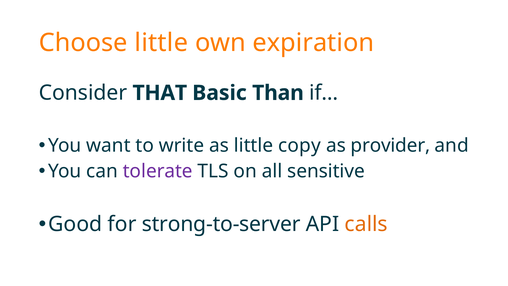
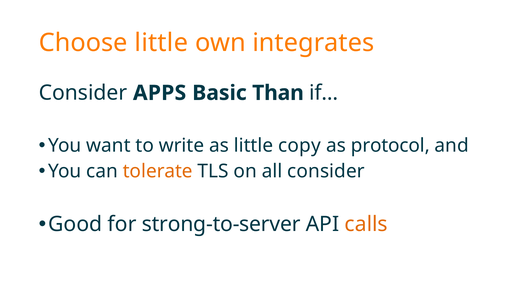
expiration: expiration -> integrates
THAT: THAT -> APPS
provider: provider -> protocol
tolerate colour: purple -> orange
all sensitive: sensitive -> consider
